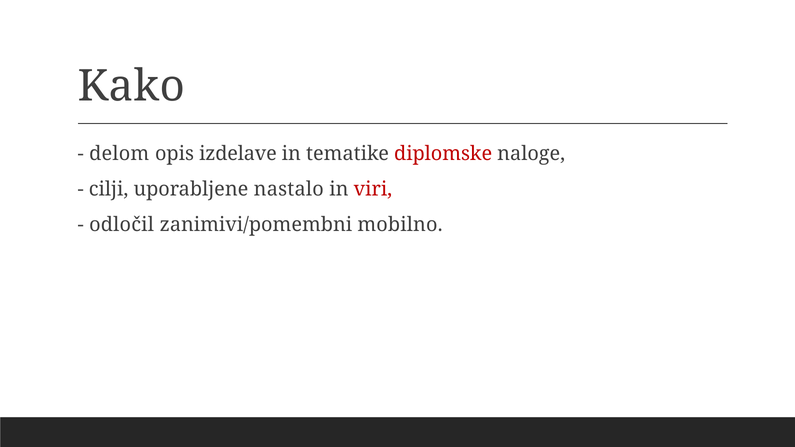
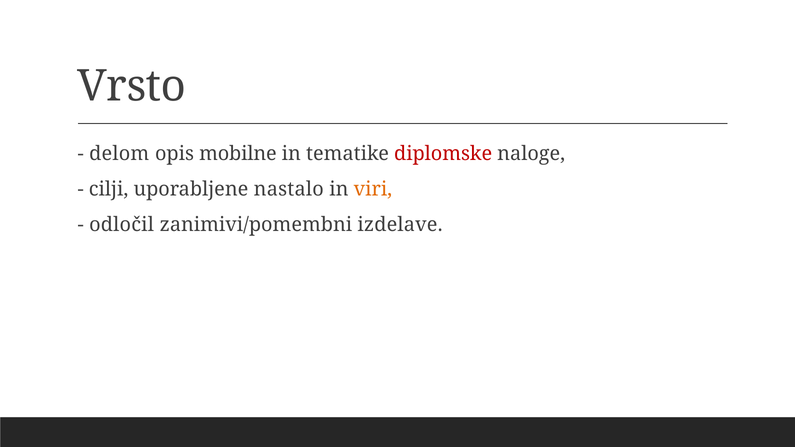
Kako: Kako -> Vrsto
izdelave: izdelave -> mobilne
viri colour: red -> orange
mobilno: mobilno -> izdelave
